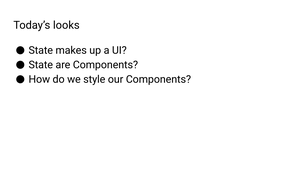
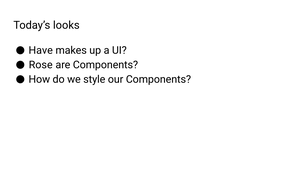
State at (41, 50): State -> Have
State at (41, 65): State -> Rose
